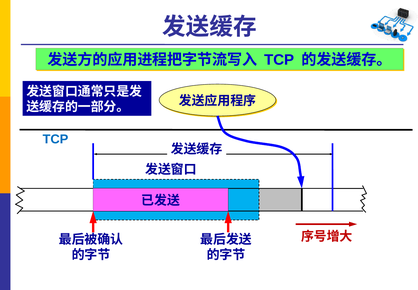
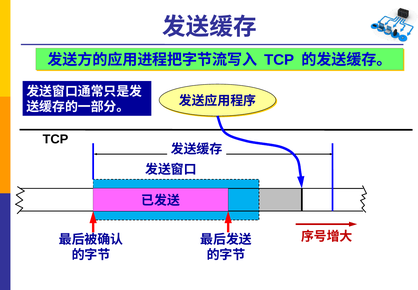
TCP at (55, 139) colour: blue -> black
